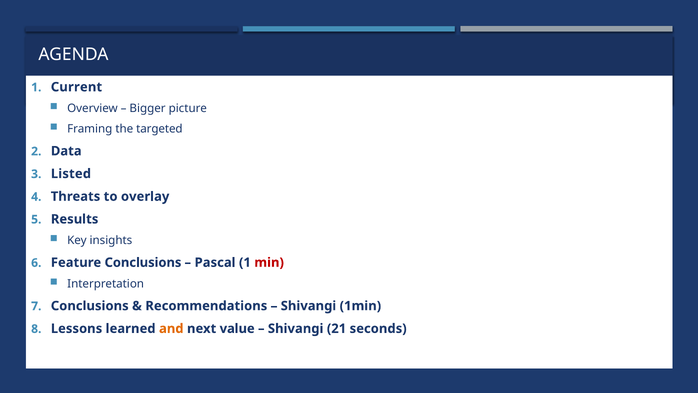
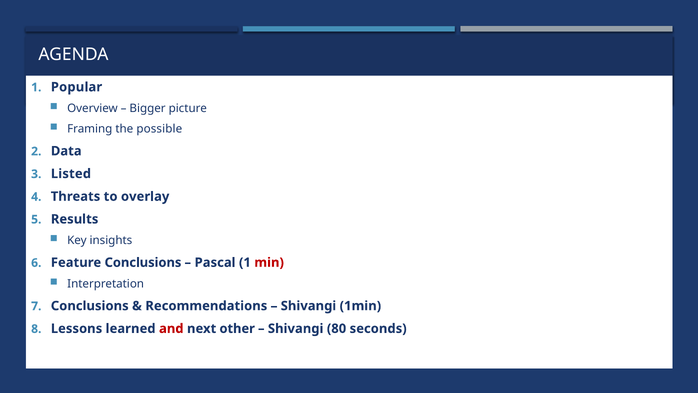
Current: Current -> Popular
targeted: targeted -> possible
and colour: orange -> red
value: value -> other
21: 21 -> 80
